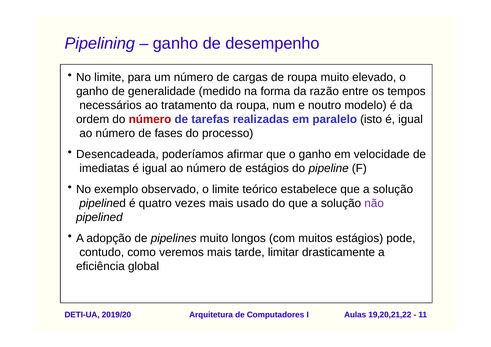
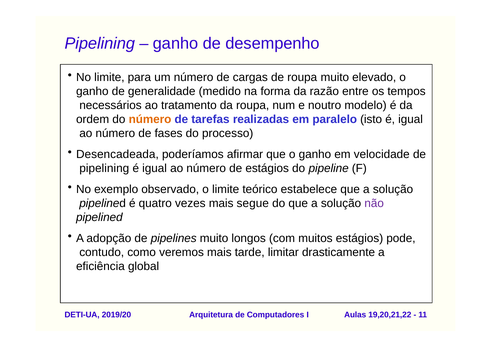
número at (150, 119) colour: red -> orange
imediatas at (104, 168): imediatas -> pipelining
usado: usado -> segue
